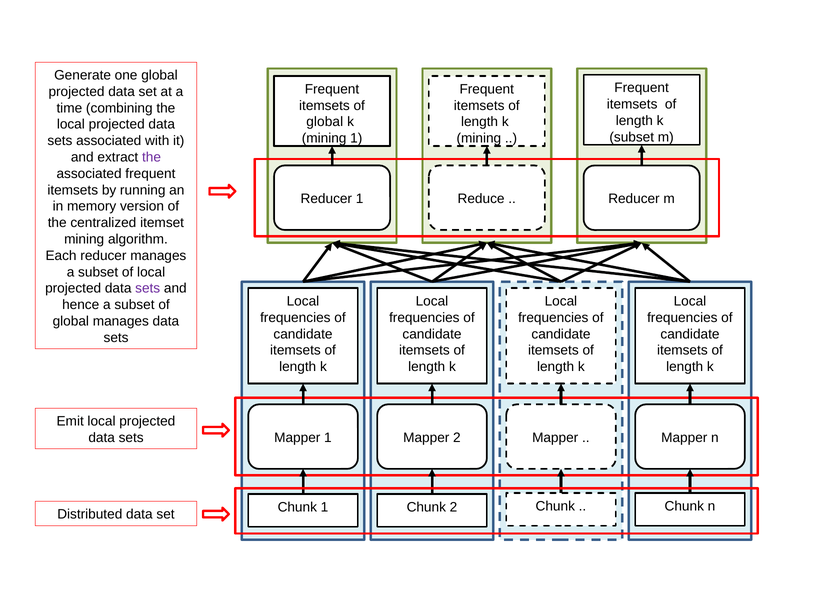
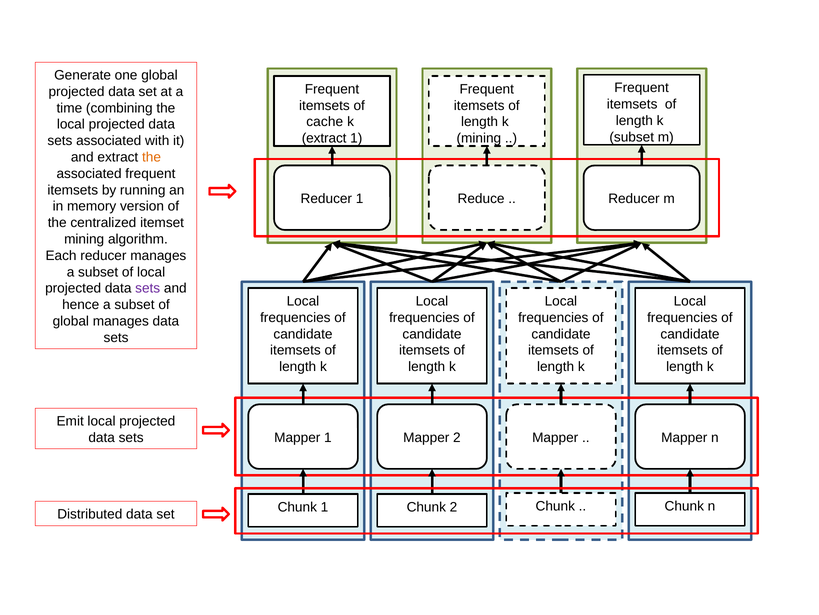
global at (325, 122): global -> cache
mining at (324, 138): mining -> extract
the at (152, 157) colour: purple -> orange
